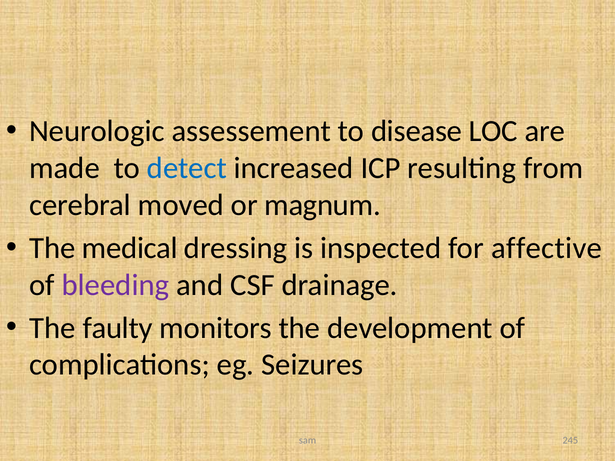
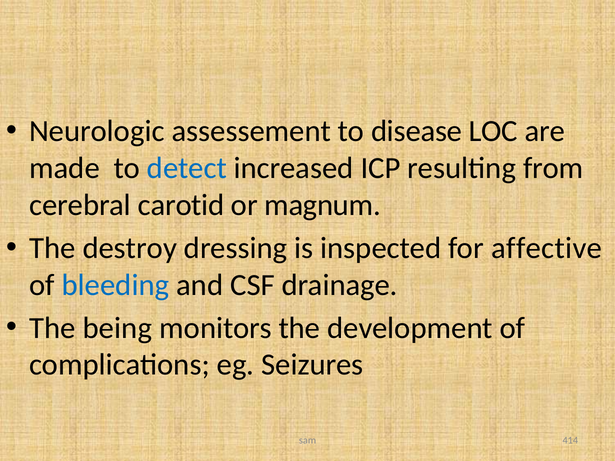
moved: moved -> carotid
medical: medical -> destroy
bleeding colour: purple -> blue
faulty: faulty -> being
245: 245 -> 414
